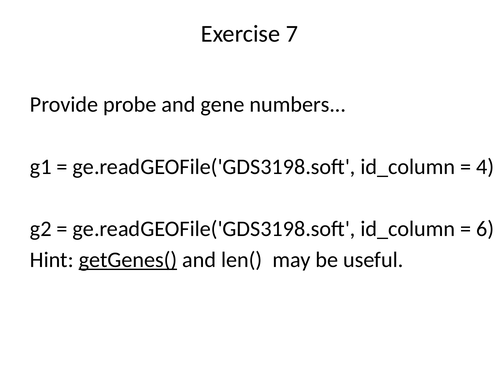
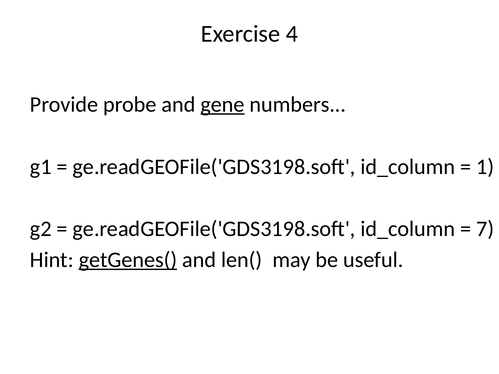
7: 7 -> 4
gene underline: none -> present
4: 4 -> 1
6: 6 -> 7
